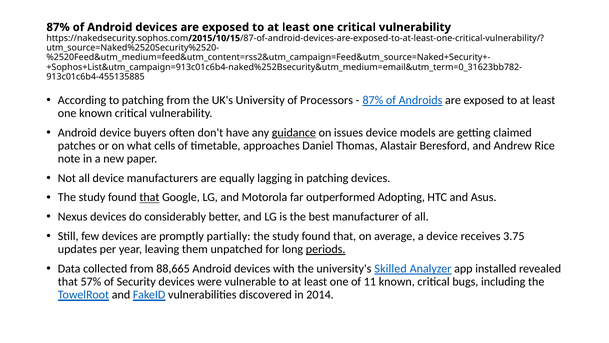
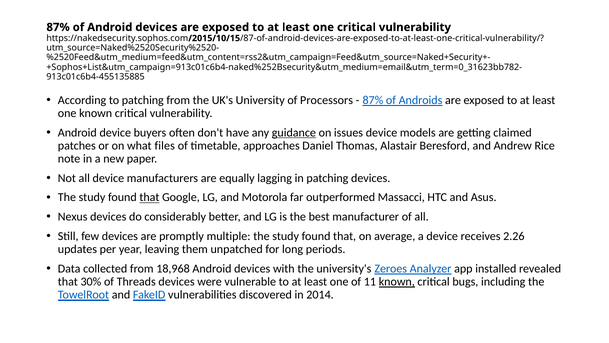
cells: cells -> files
Adopting: Adopting -> Massacci
partially: partially -> multiple
3.75: 3.75 -> 2.26
periods underline: present -> none
88,665: 88,665 -> 18,968
Skilled: Skilled -> Zeroes
57%: 57% -> 30%
Security: Security -> Threads
known at (397, 281) underline: none -> present
